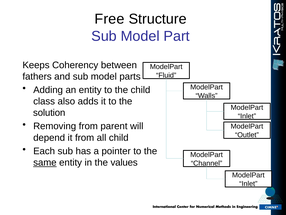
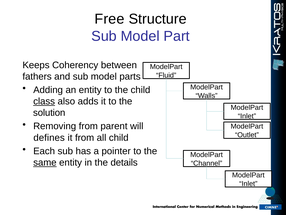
class underline: none -> present
depend: depend -> defines
values: values -> details
